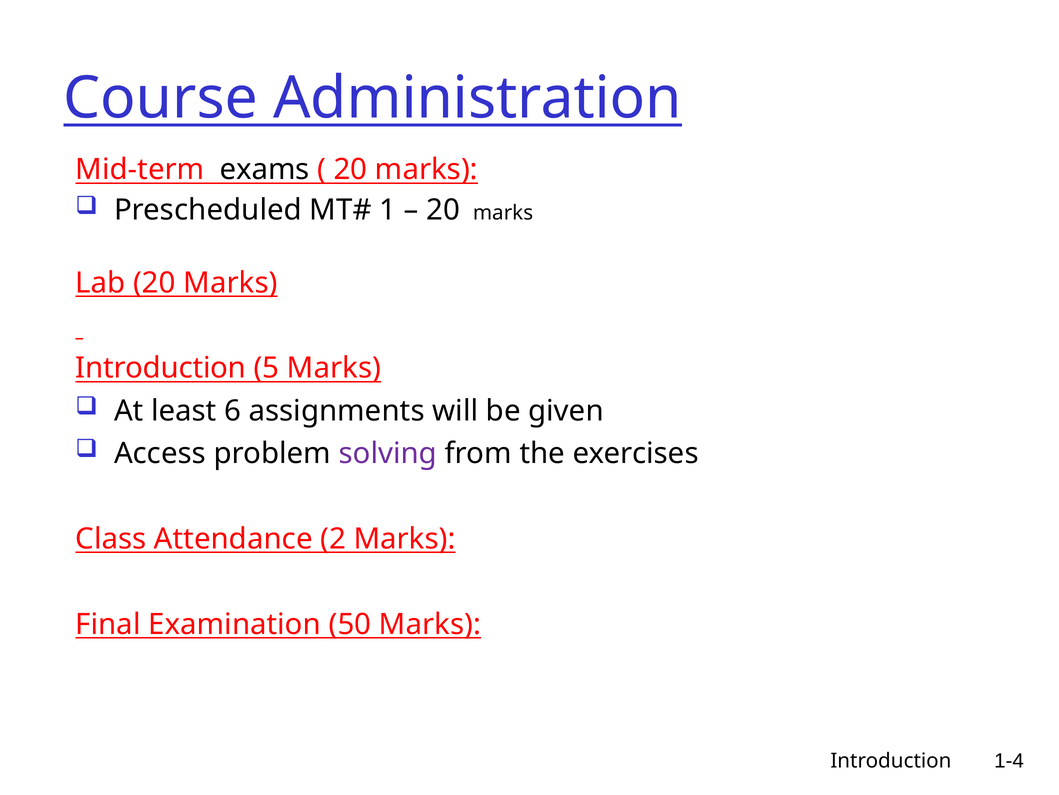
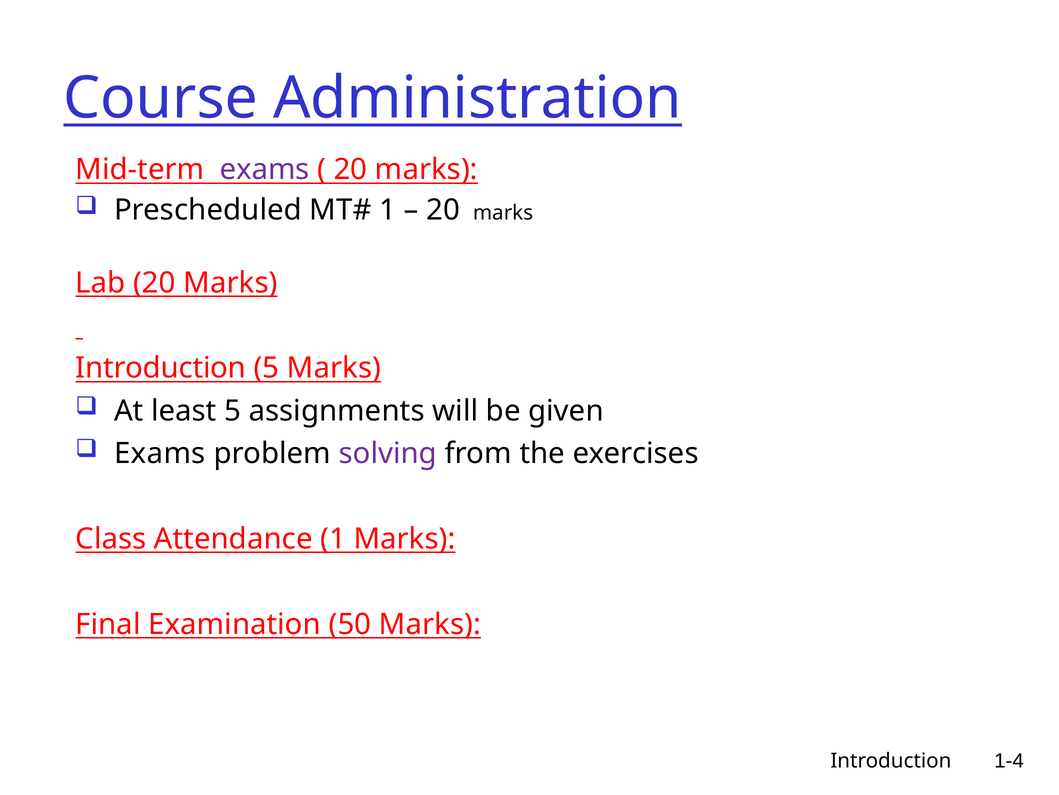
exams at (265, 170) colour: black -> purple
least 6: 6 -> 5
Access at (160, 453): Access -> Exams
Attendance 2: 2 -> 1
